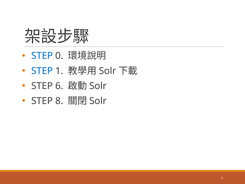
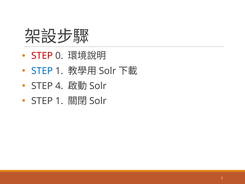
STEP at (42, 56) colour: blue -> red
6: 6 -> 4
8 at (59, 101): 8 -> 1
